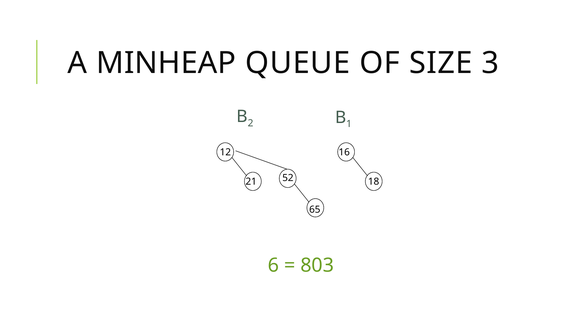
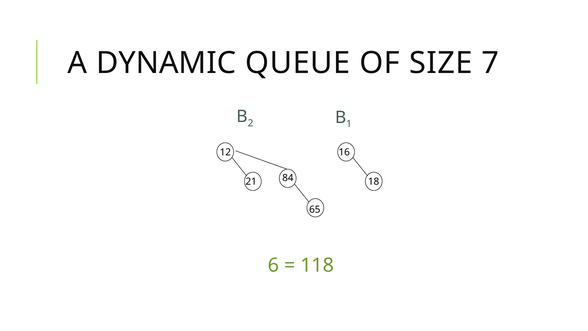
MINHEAP: MINHEAP -> DYNAMIC
3: 3 -> 7
52: 52 -> 84
803: 803 -> 118
